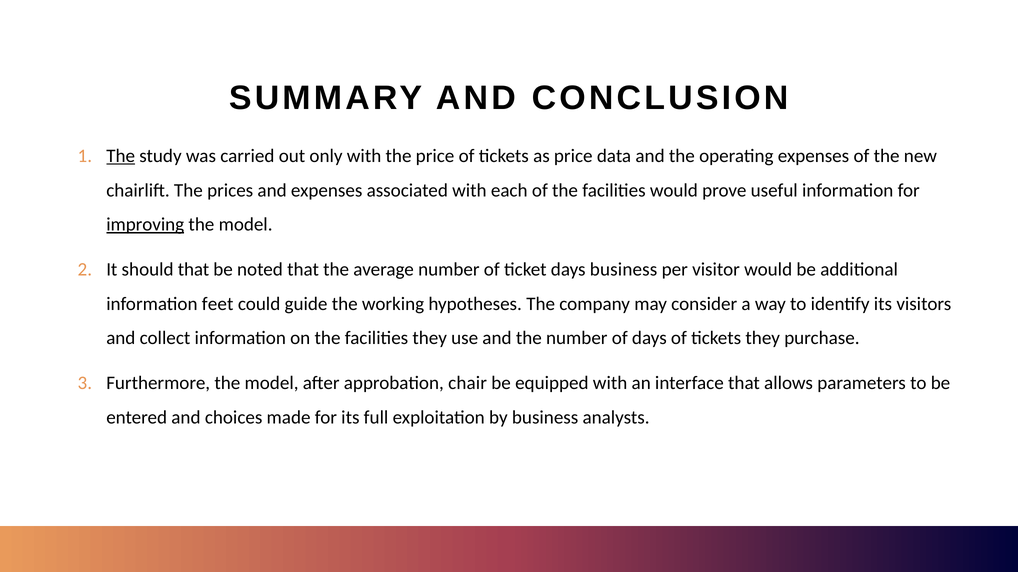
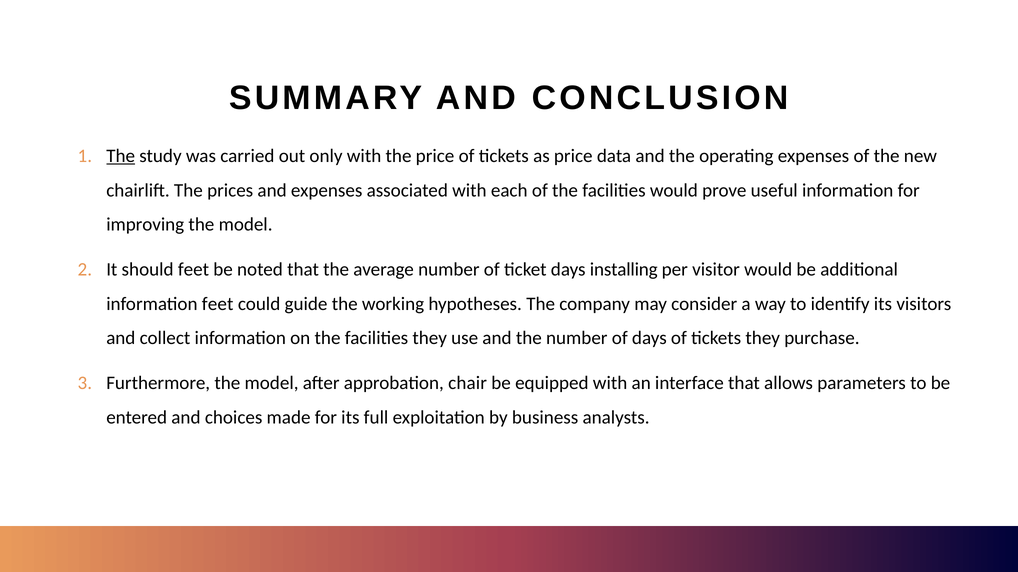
improving underline: present -> none
should that: that -> feet
days business: business -> installing
